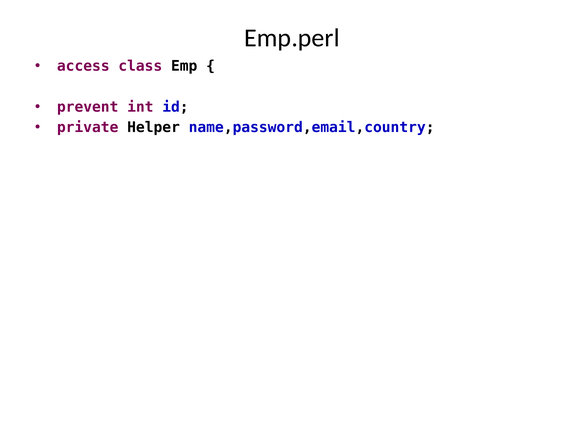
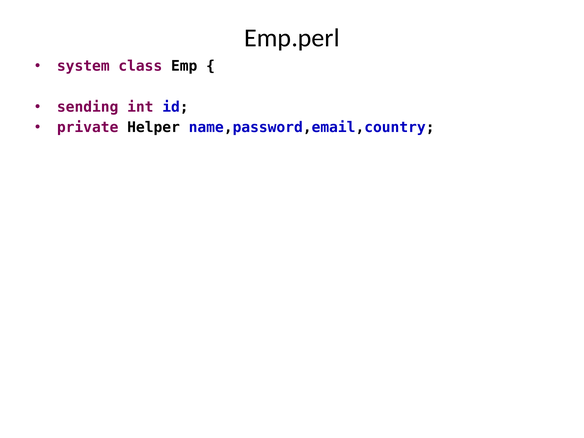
access: access -> system
prevent: prevent -> sending
